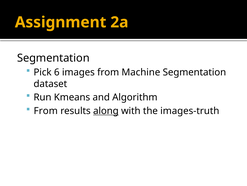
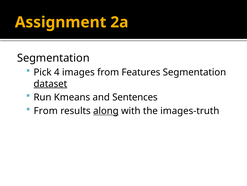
6: 6 -> 4
Machine: Machine -> Features
dataset underline: none -> present
Algorithm: Algorithm -> Sentences
